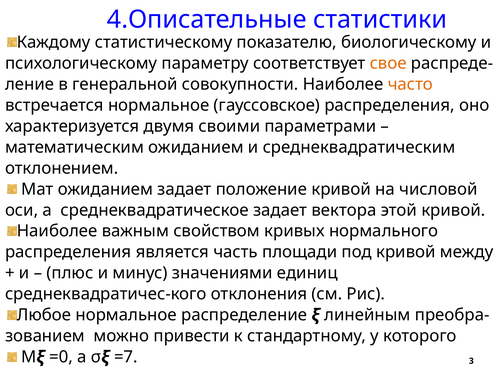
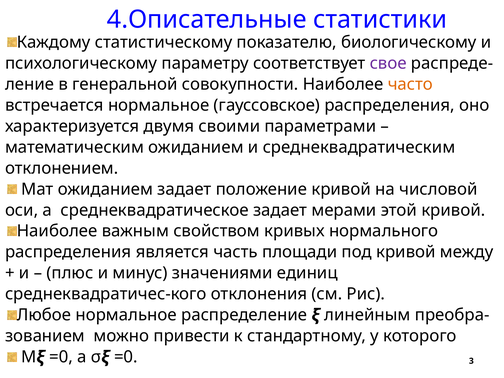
свое colour: orange -> purple
вектора: вектора -> мерами
=7 at (126, 357): =7 -> =0
